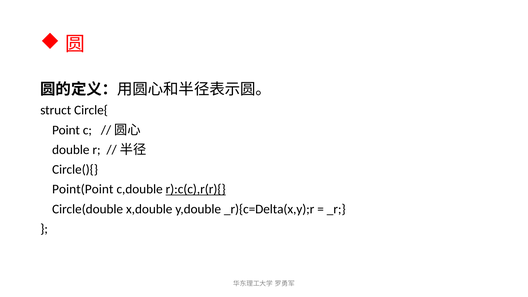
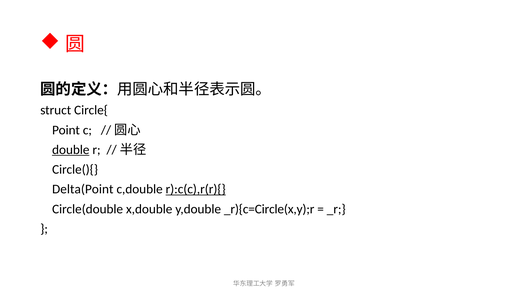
double underline: none -> present
Point(Point: Point(Point -> Delta(Point
_r){c=Delta(x,y);r: _r){c=Delta(x,y);r -> _r){c=Circle(x,y);r
